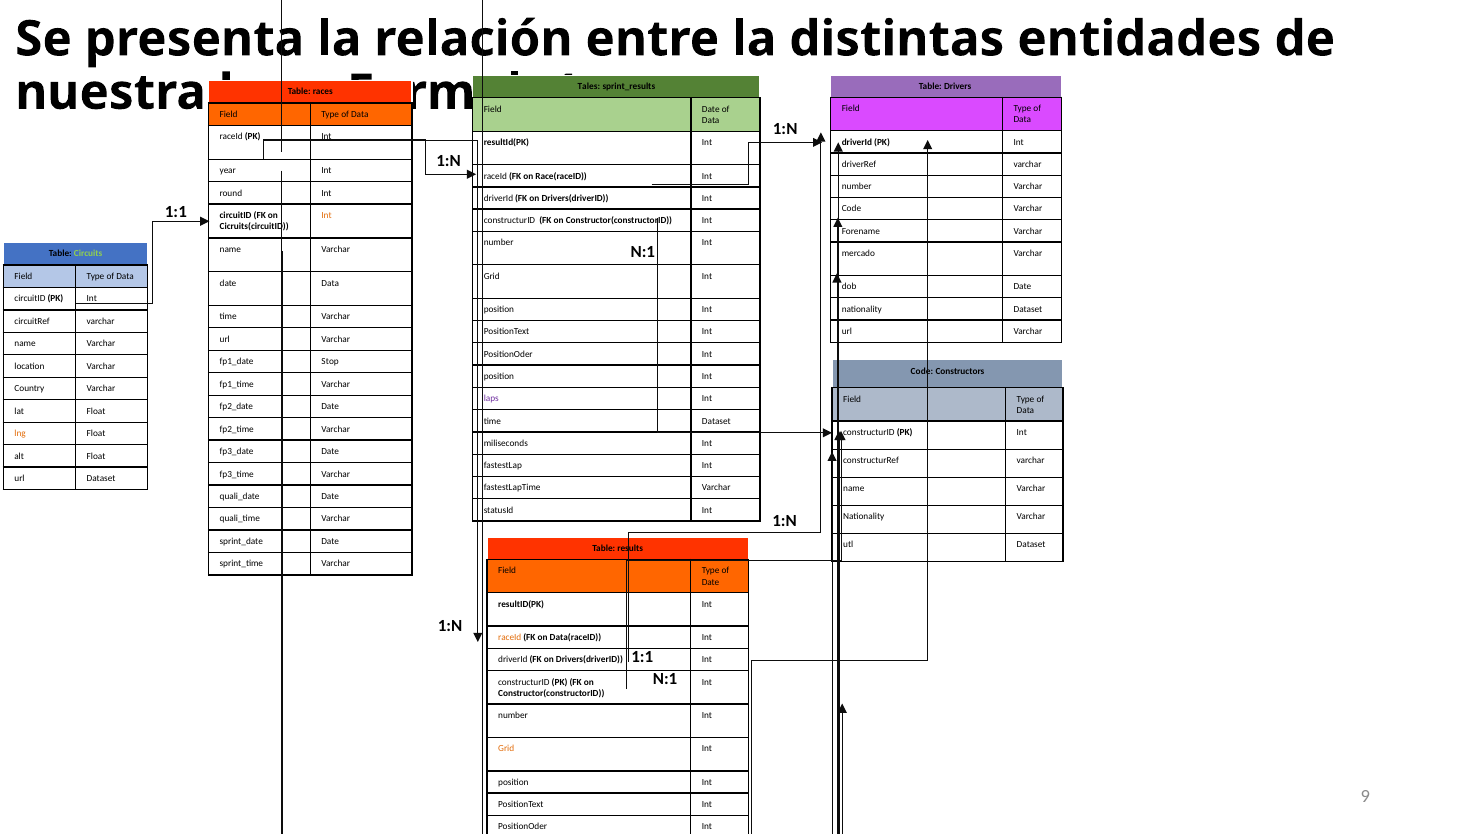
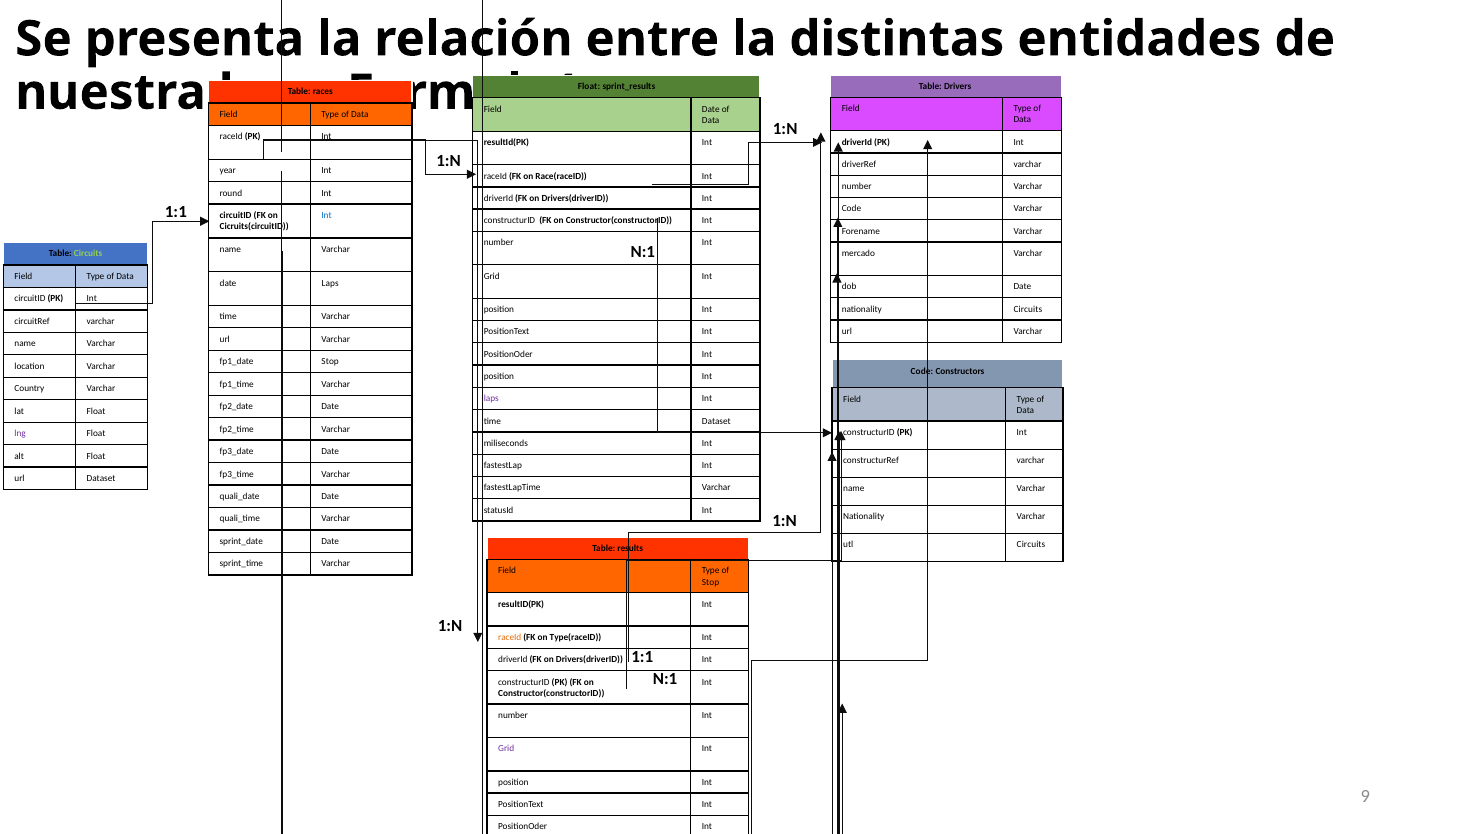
Tales at (589, 87): Tales -> Float
Int at (327, 216) colour: orange -> blue
date Data: Data -> Laps
nationality Dataset: Dataset -> Circuits
lng colour: orange -> purple
utl Dataset: Dataset -> Circuits
Date at (711, 582): Date -> Stop
Data(raceID: Data(raceID -> Type(raceID
Grid at (506, 749) colour: orange -> purple
